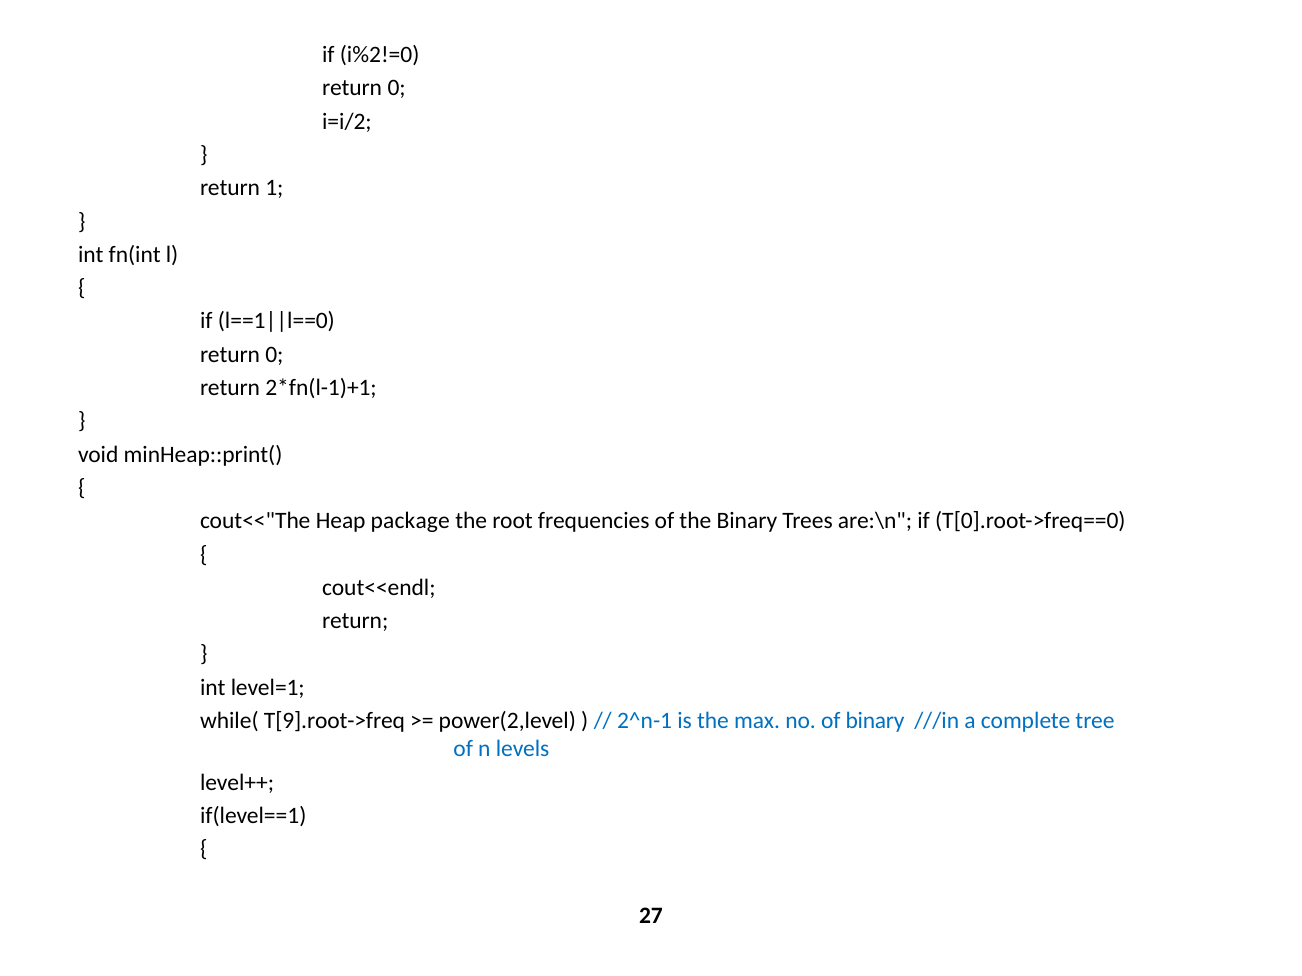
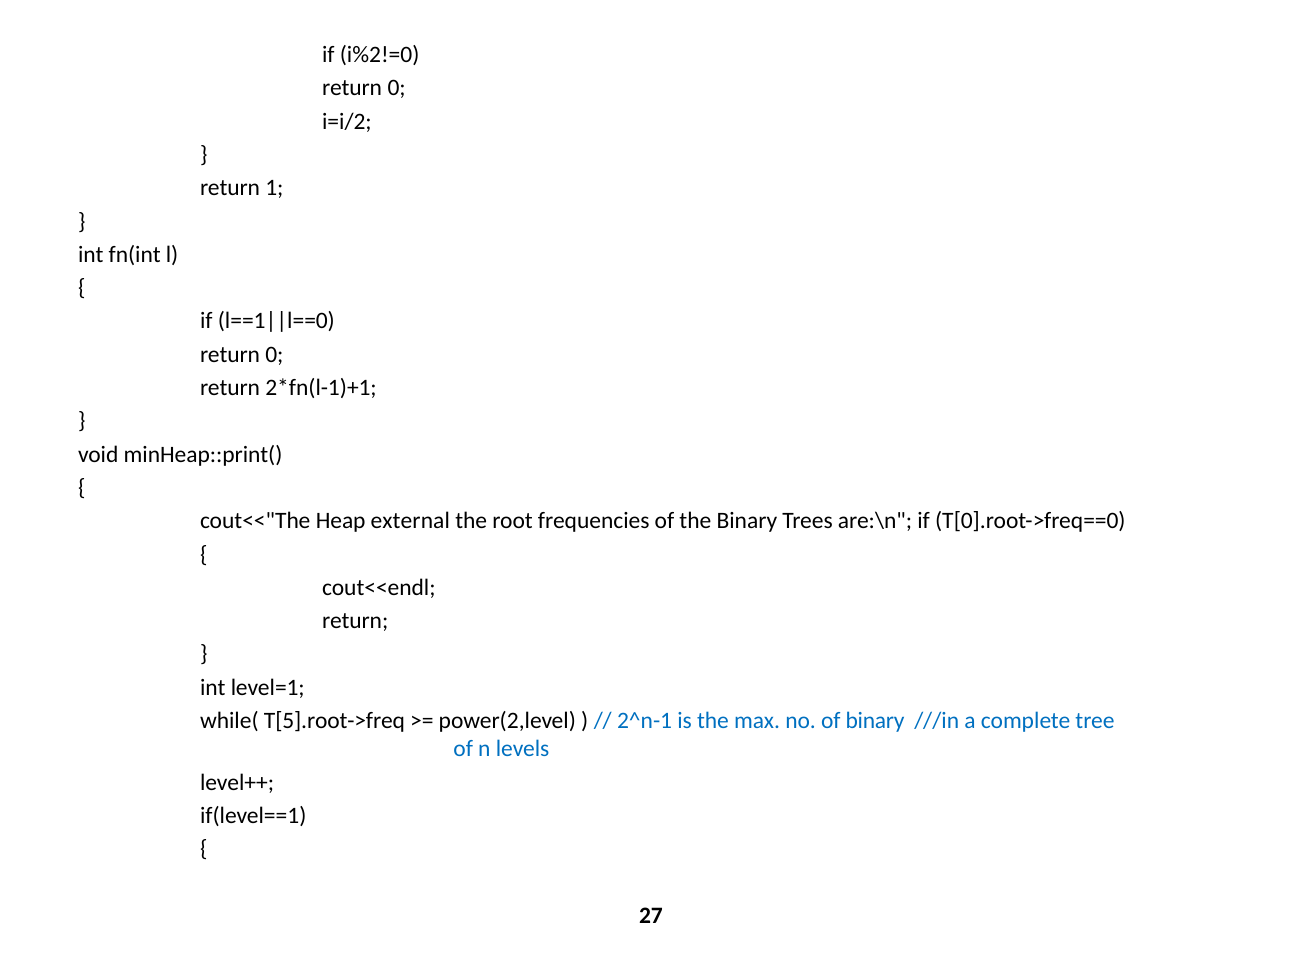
package: package -> external
T[9].root->freq: T[9].root->freq -> T[5].root->freq
